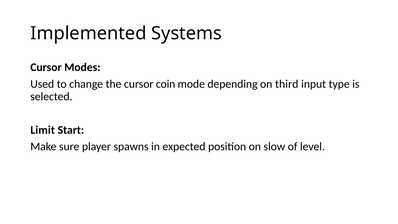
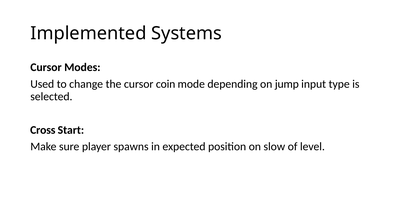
third: third -> jump
Limit: Limit -> Cross
